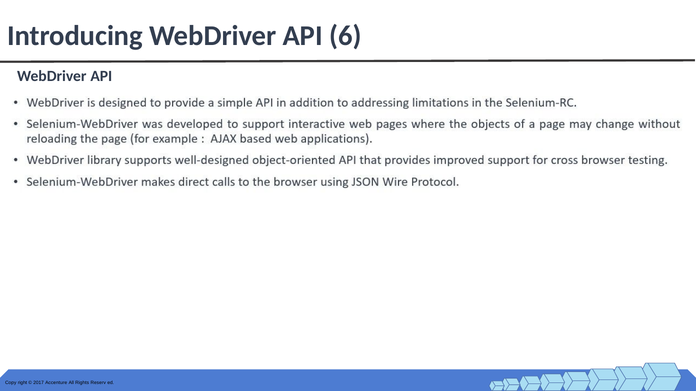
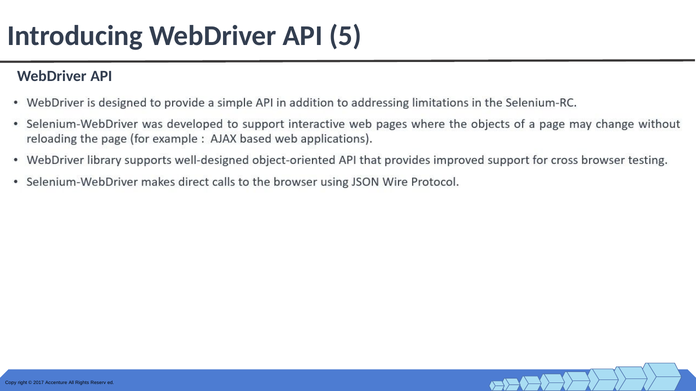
6: 6 -> 5
